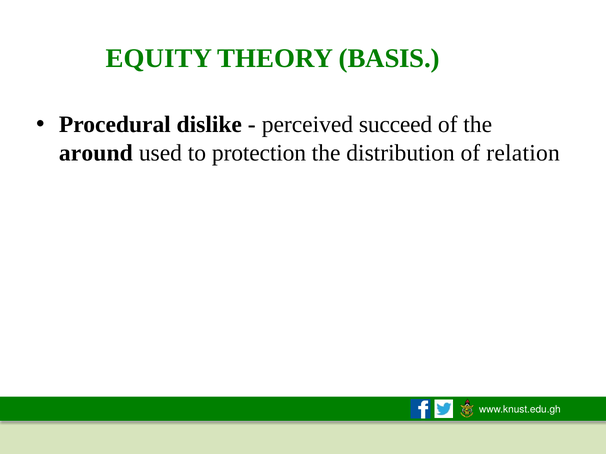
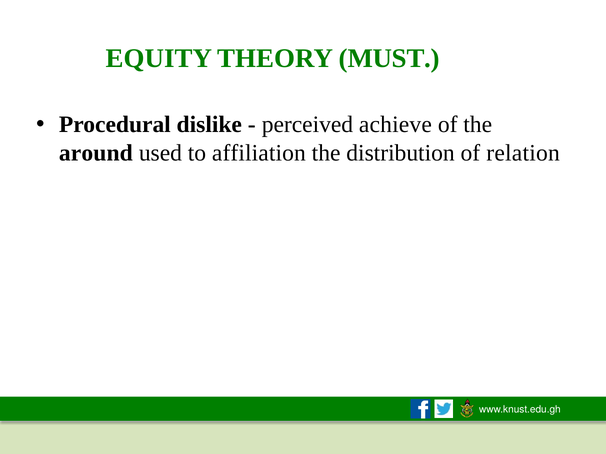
BASIS: BASIS -> MUST
succeed: succeed -> achieve
protection: protection -> affiliation
